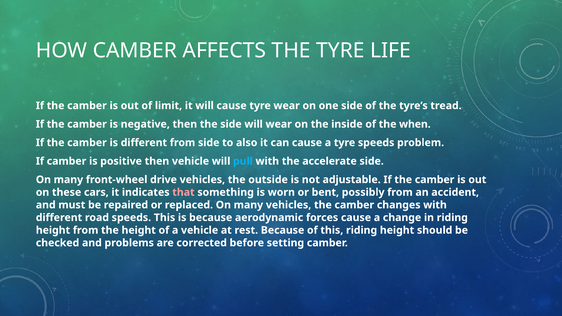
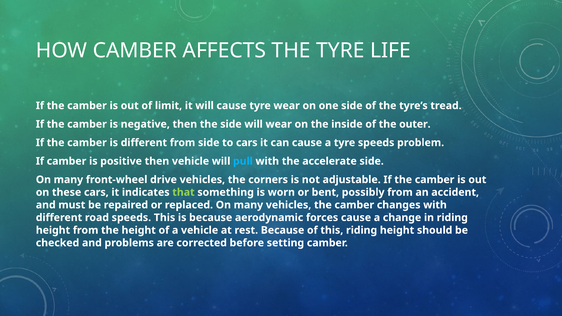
when: when -> outer
to also: also -> cars
outside: outside -> corners
that colour: pink -> light green
